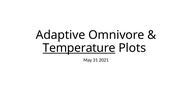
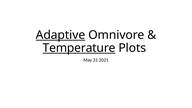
Adaptive underline: none -> present
